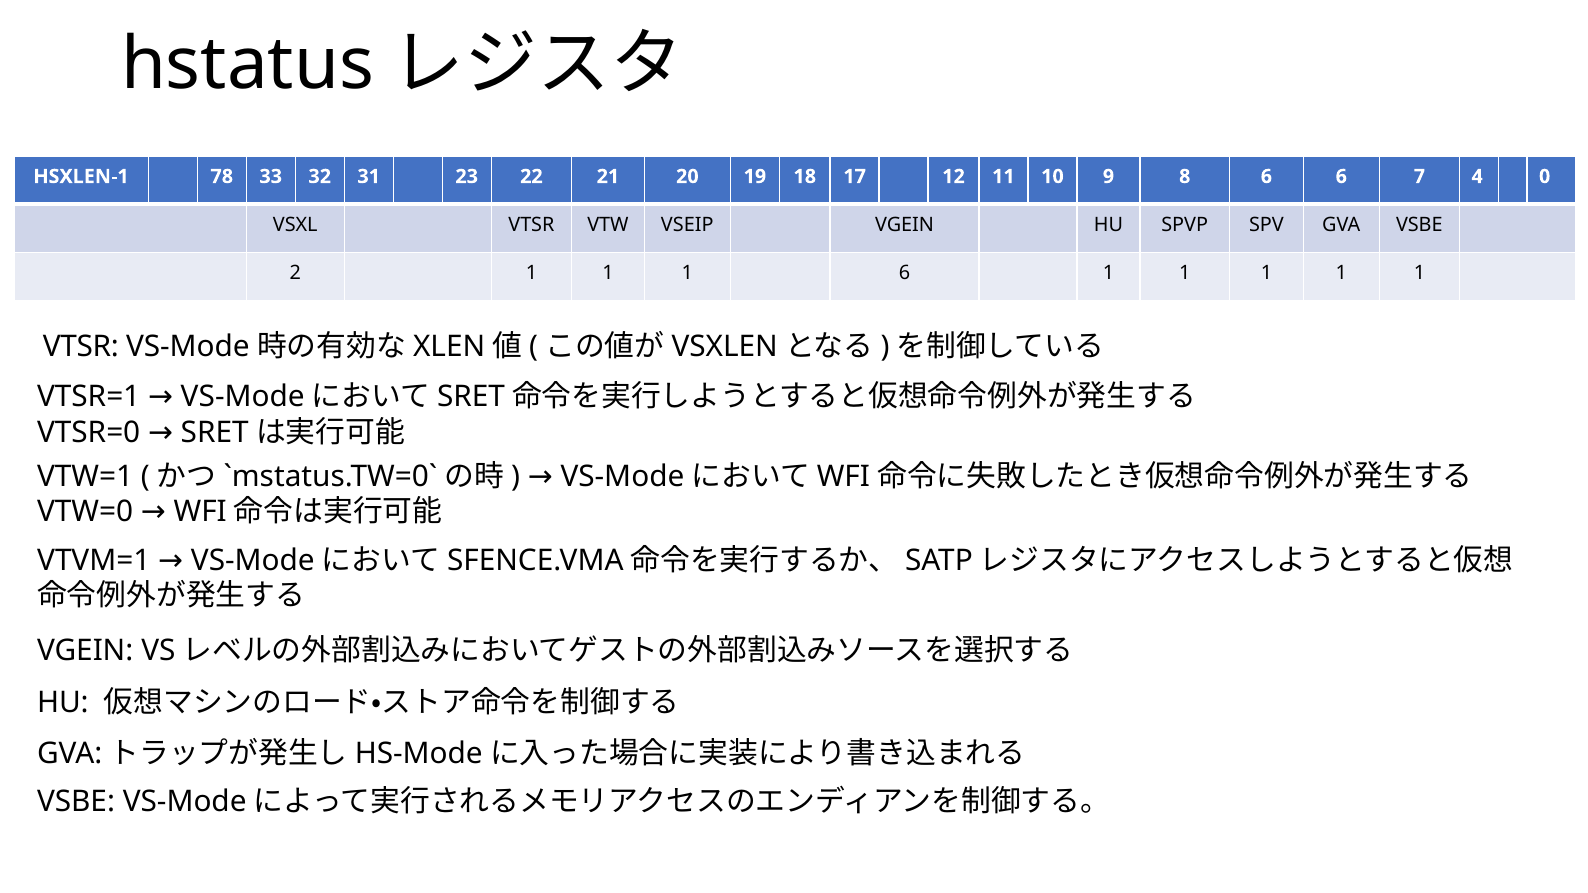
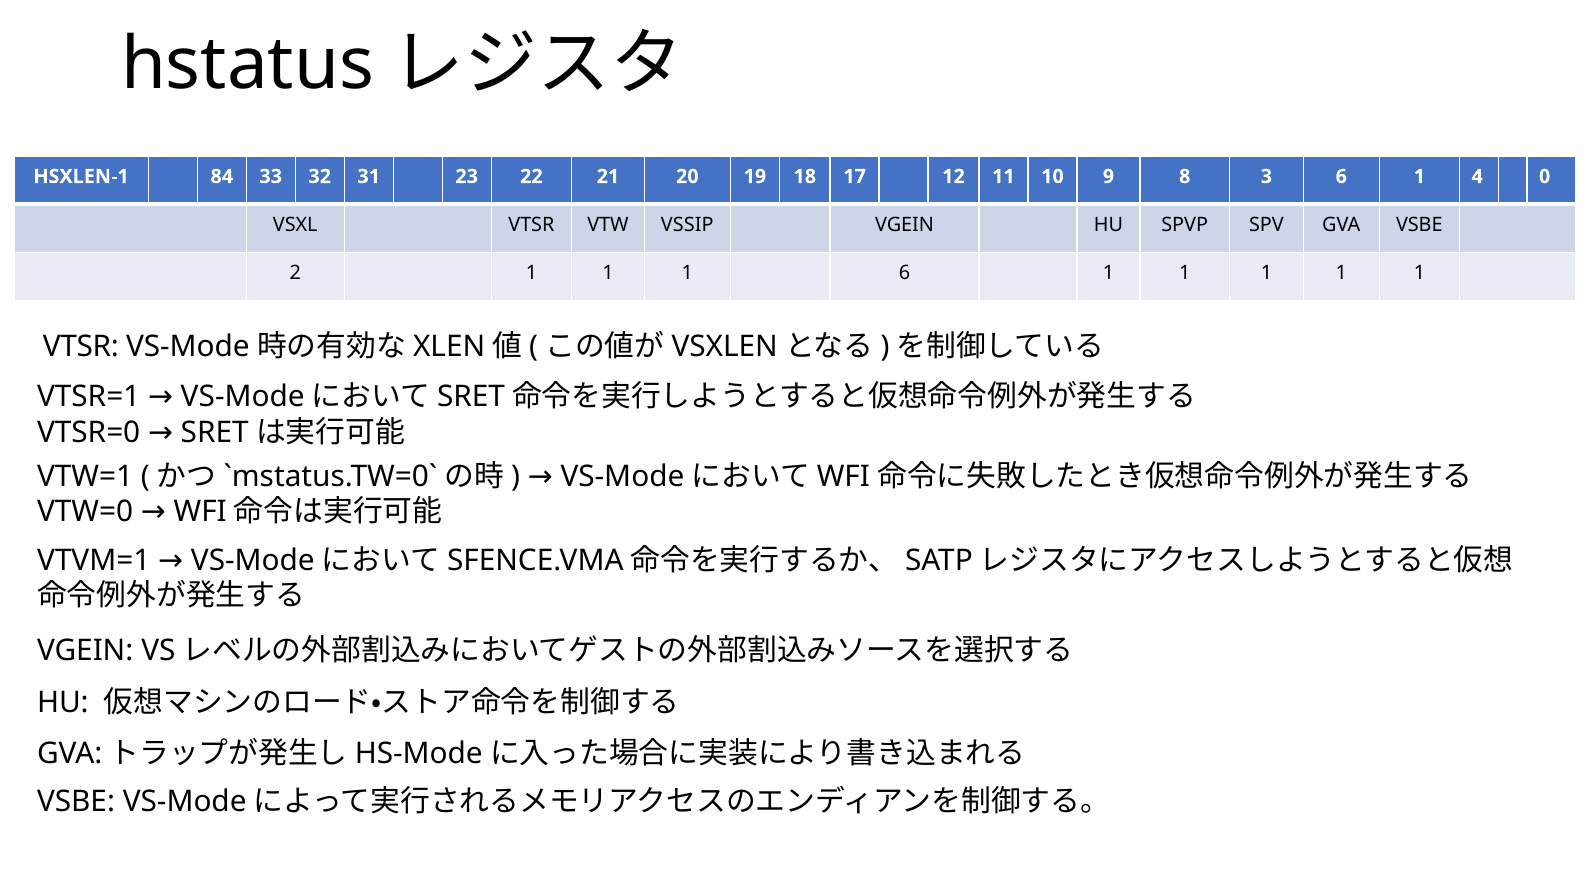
78: 78 -> 84
8 6: 6 -> 3
7 at (1419, 177): 7 -> 1
VSEIP: VSEIP -> VSSIP
